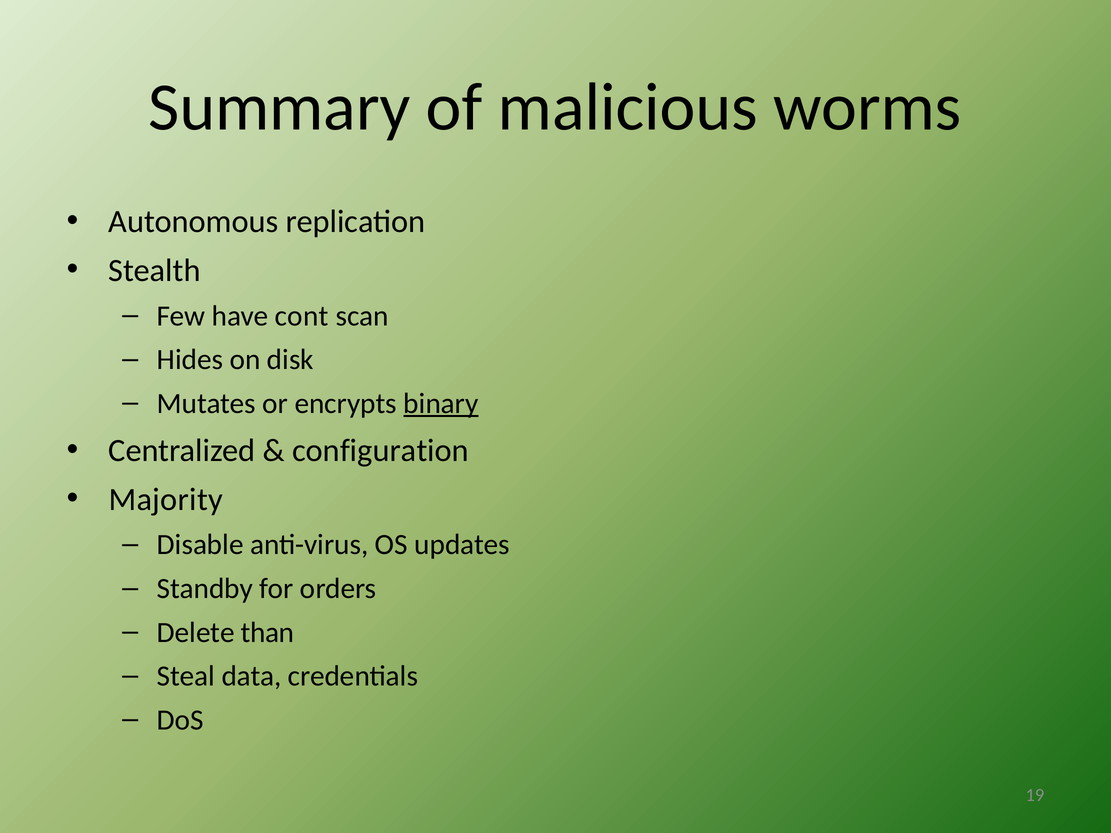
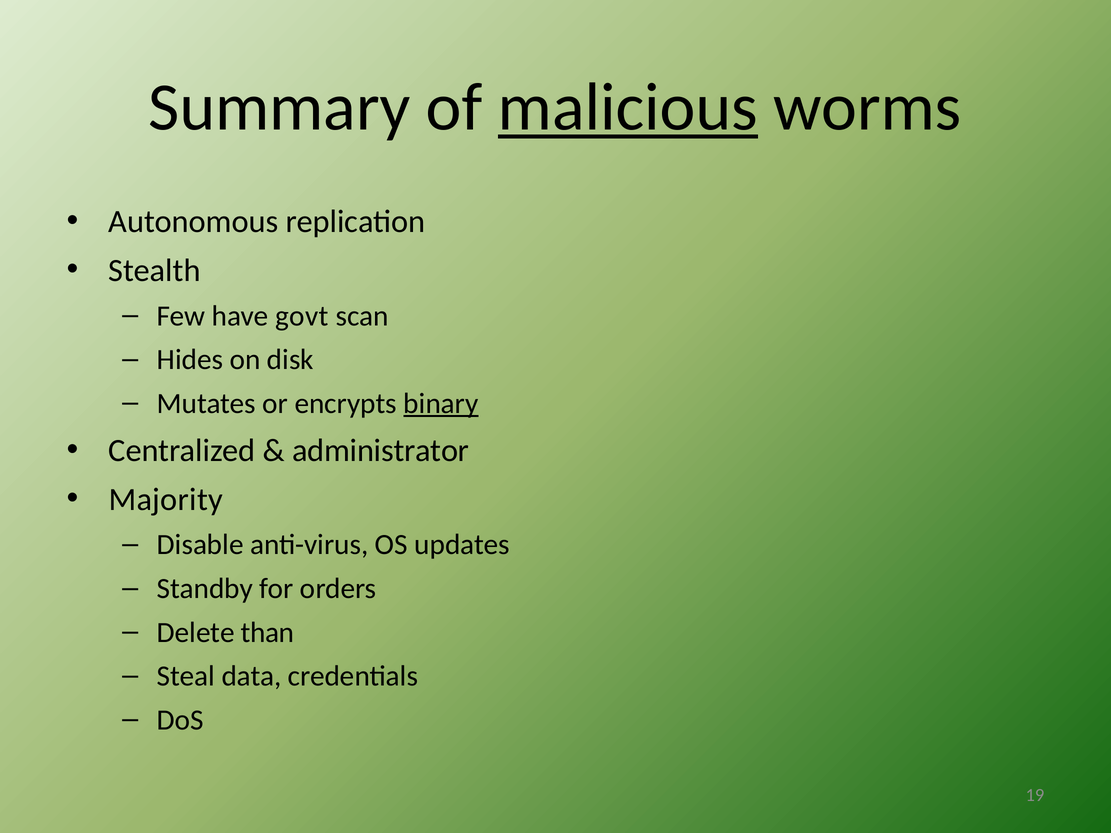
malicious underline: none -> present
cont: cont -> govt
configuration: configuration -> administrator
